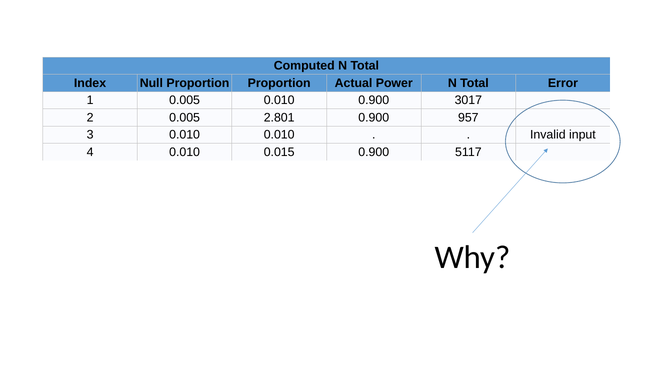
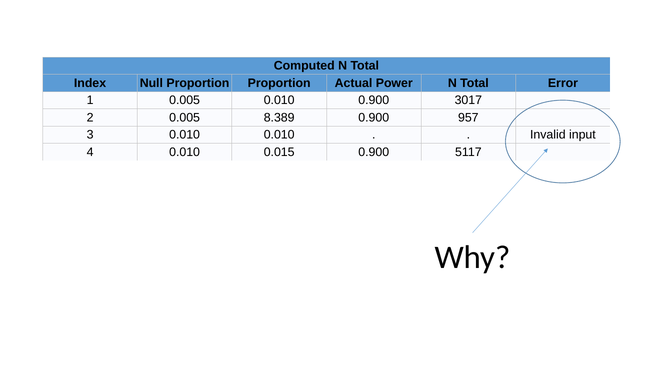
2.801: 2.801 -> 8.389
